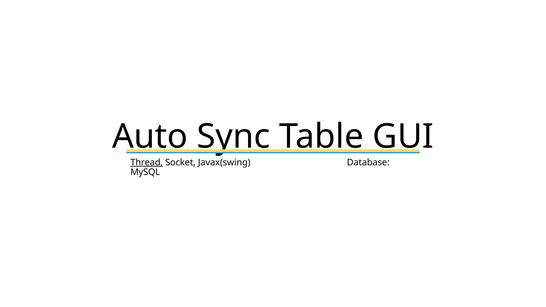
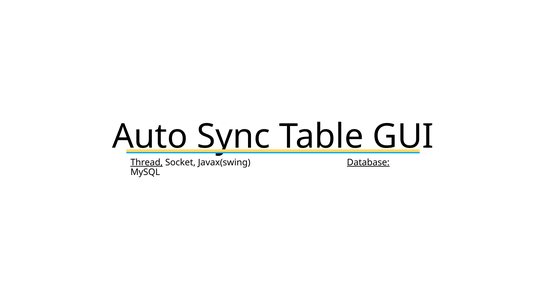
Database underline: none -> present
